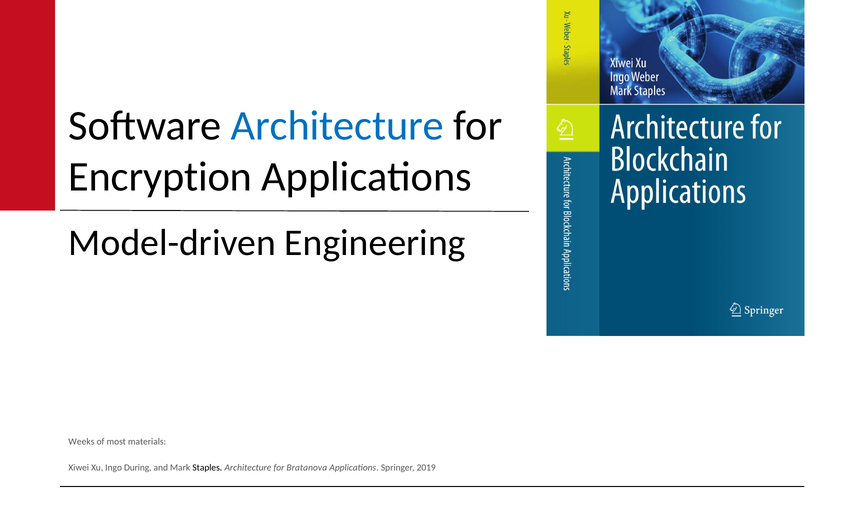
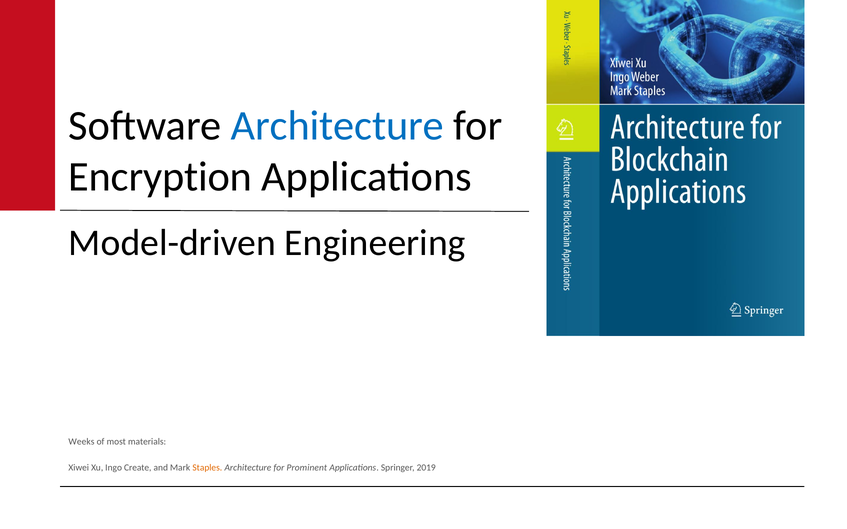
During: During -> Create
Staples colour: black -> orange
Bratanova: Bratanova -> Prominent
